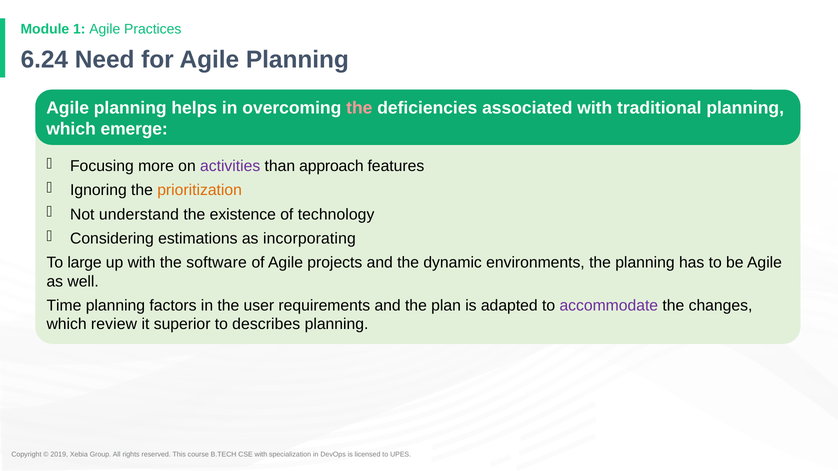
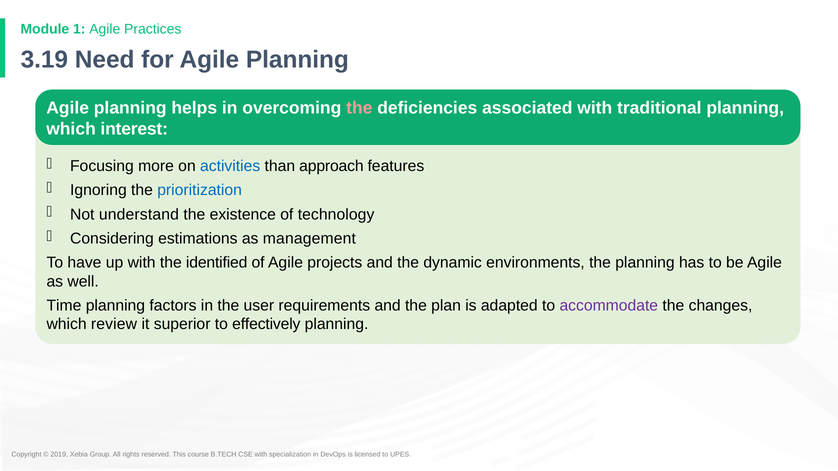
6.24: 6.24 -> 3.19
emerge: emerge -> interest
activities colour: purple -> blue
prioritization colour: orange -> blue
incorporating: incorporating -> management
large: large -> have
software: software -> identified
describes: describes -> effectively
